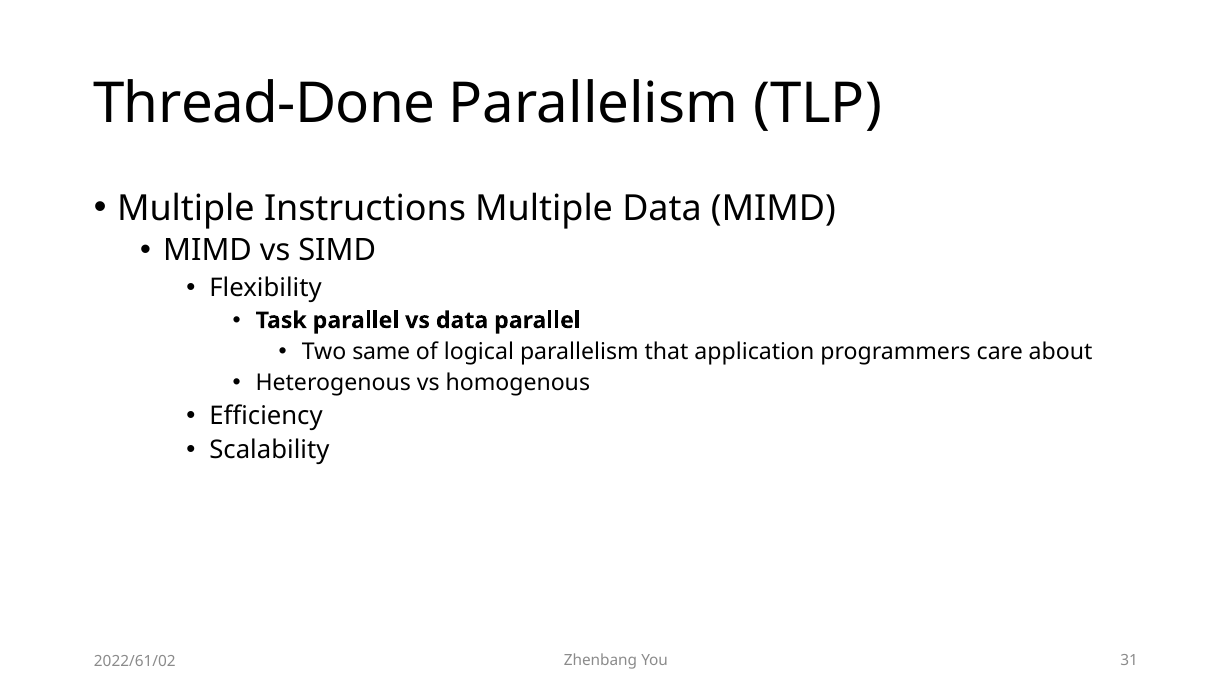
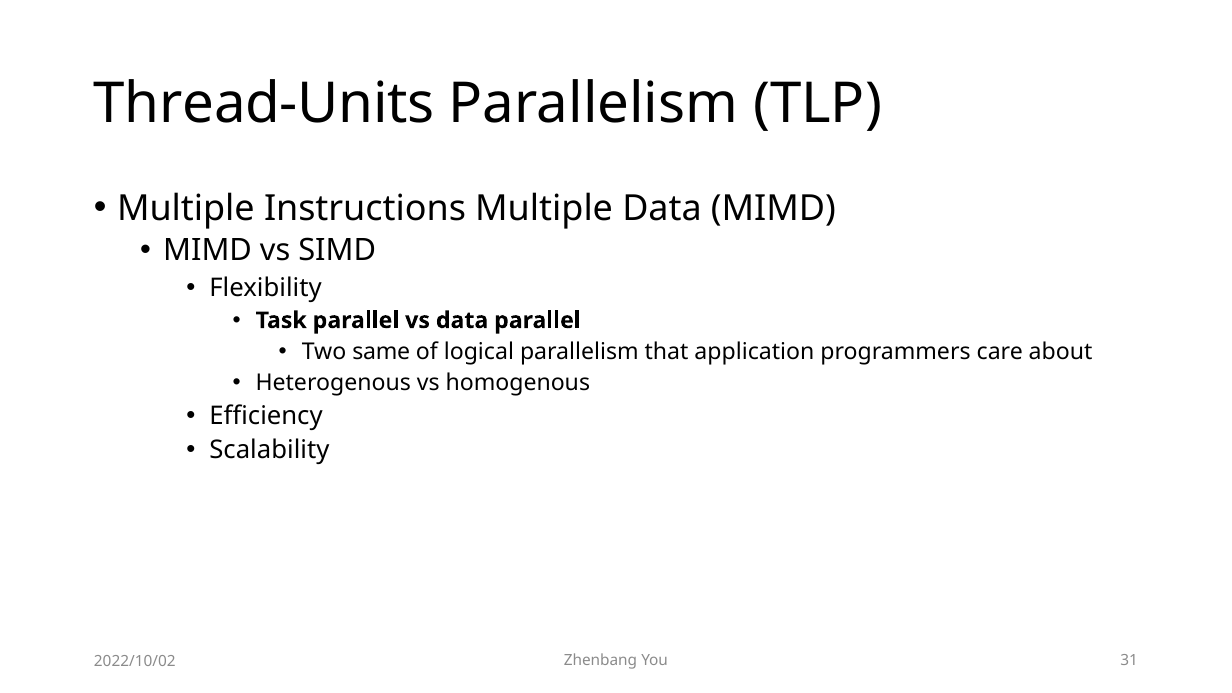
Thread-Done: Thread-Done -> Thread-Units
2022/61/02: 2022/61/02 -> 2022/10/02
